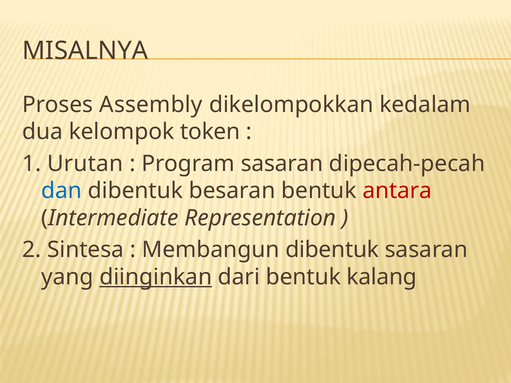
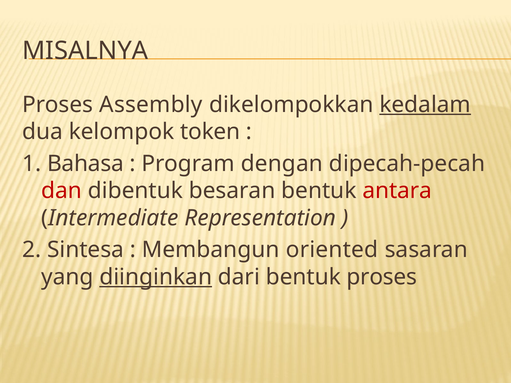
kedalam underline: none -> present
Urutan: Urutan -> Bahasa
Program sasaran: sasaran -> dengan
dan colour: blue -> red
Membangun dibentuk: dibentuk -> oriented
bentuk kalang: kalang -> proses
